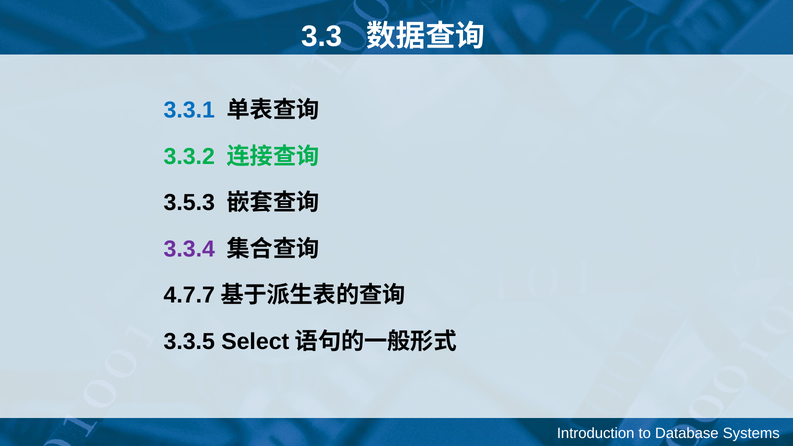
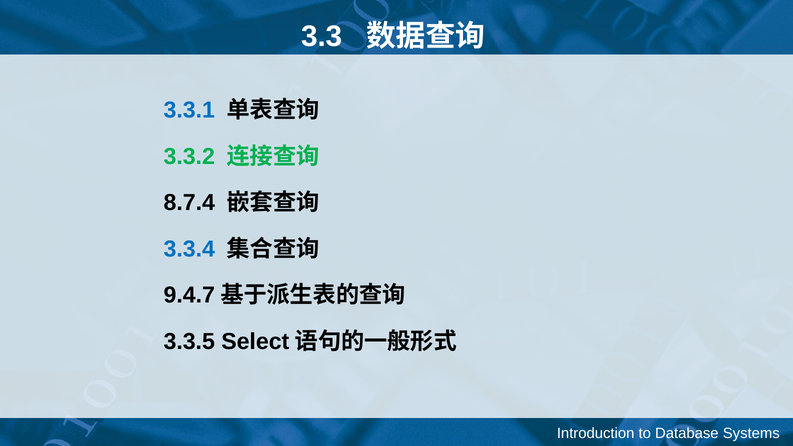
3.5.3: 3.5.3 -> 8.7.4
3.3.4 colour: purple -> blue
4.7.7: 4.7.7 -> 9.4.7
